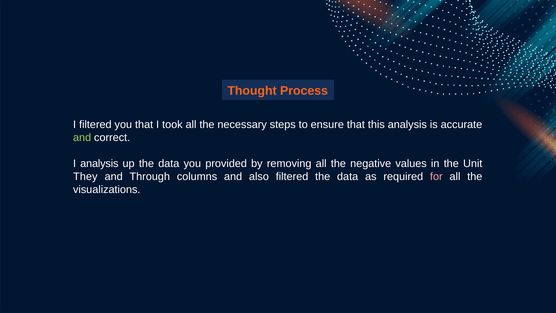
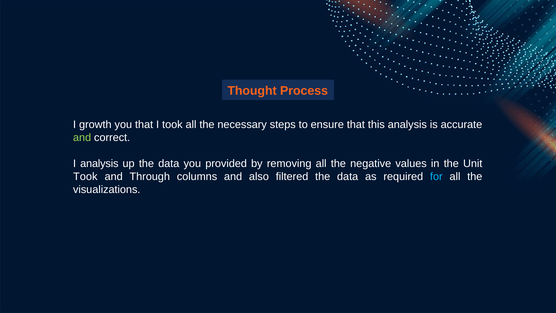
I filtered: filtered -> growth
They at (85, 177): They -> Took
for colour: pink -> light blue
